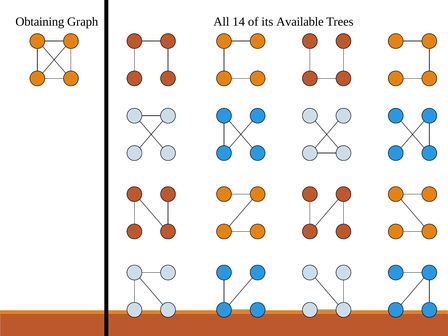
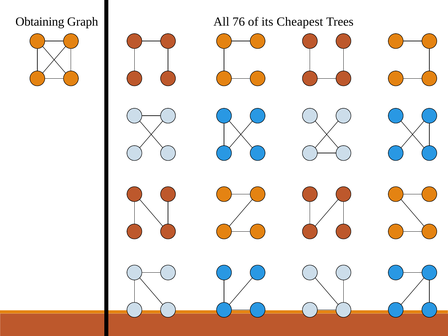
14: 14 -> 76
Available: Available -> Cheapest
